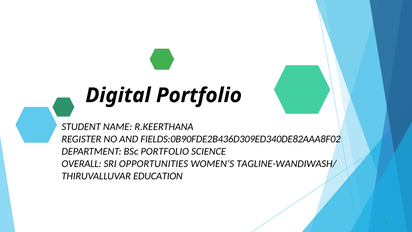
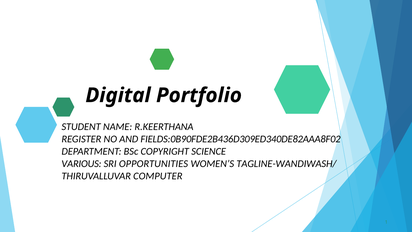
BSc PORTFOLIO: PORTFOLIO -> COPYRIGHT
OVERALL: OVERALL -> VARIOUS
EDUCATION: EDUCATION -> COMPUTER
